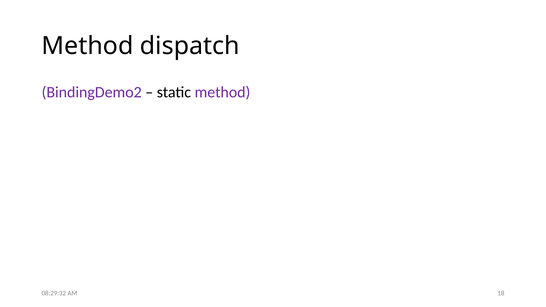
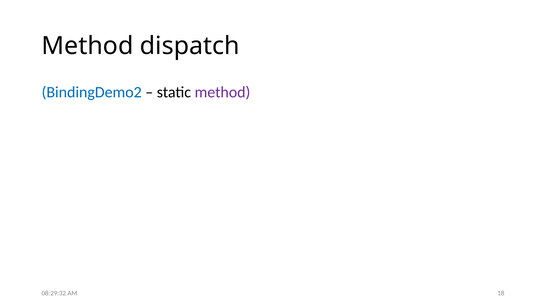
BindingDemo2 colour: purple -> blue
